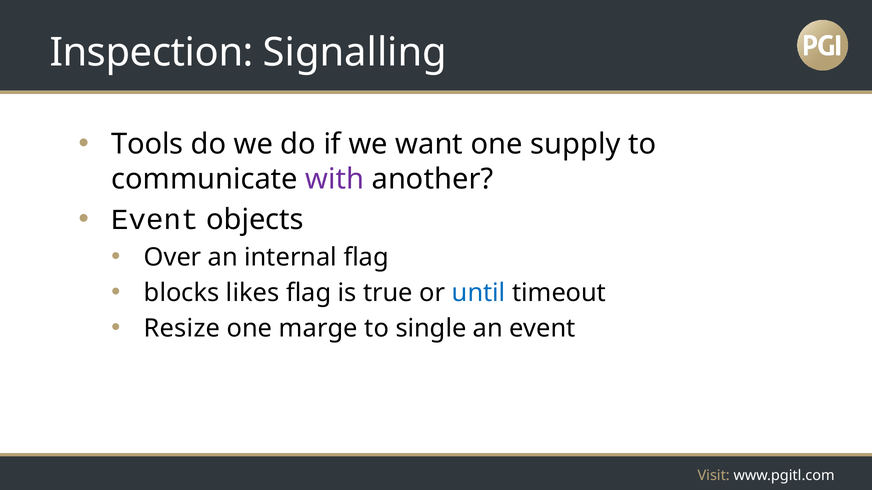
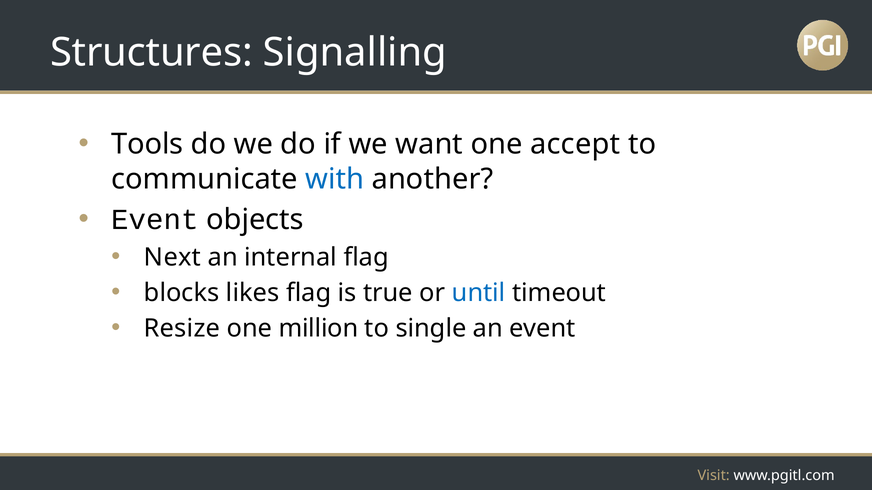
Inspection: Inspection -> Structures
supply: supply -> accept
with colour: purple -> blue
Over: Over -> Next
marge: marge -> million
